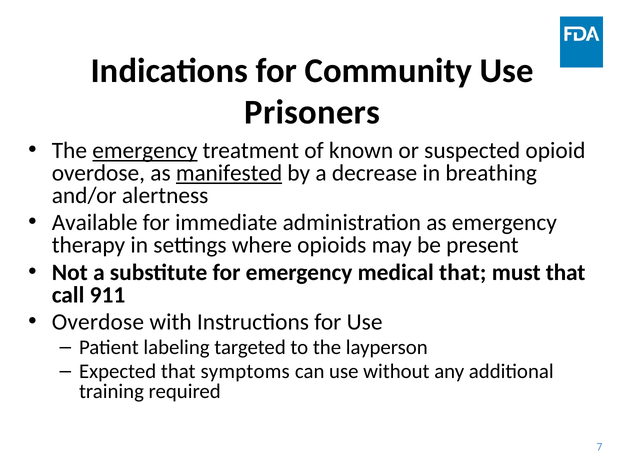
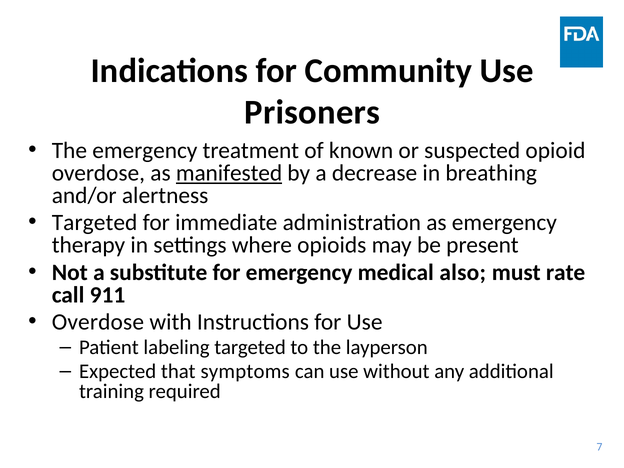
emergency at (145, 151) underline: present -> none
Available at (95, 223): Available -> Targeted
medical that: that -> also
must that: that -> rate
